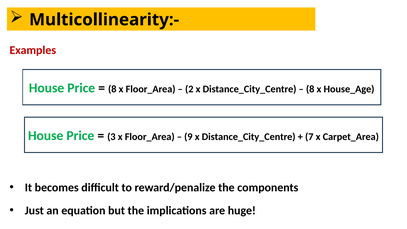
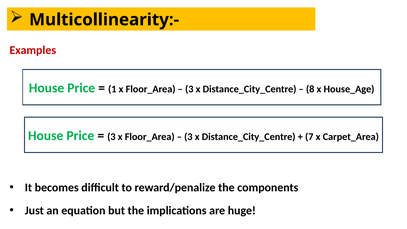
8 at (112, 89): 8 -> 1
2 at (189, 89): 2 -> 3
9 at (188, 137): 9 -> 3
